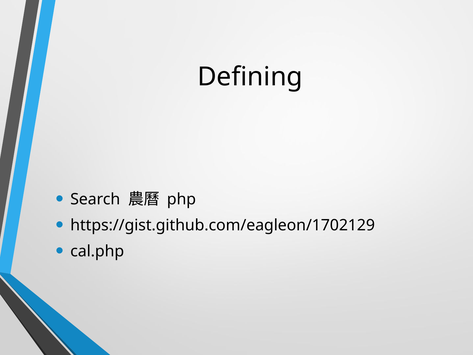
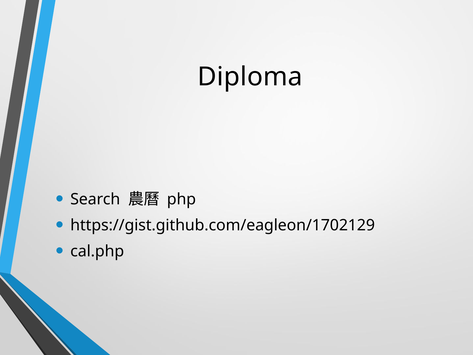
Defining: Defining -> Diploma
